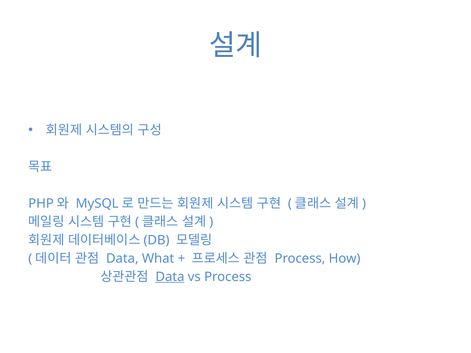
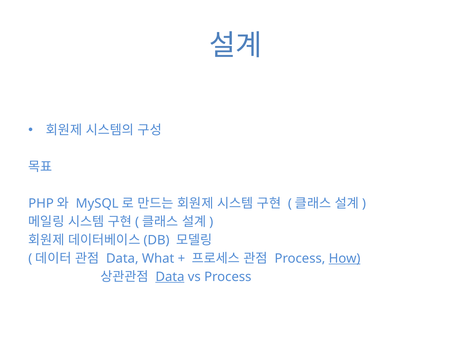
How underline: none -> present
